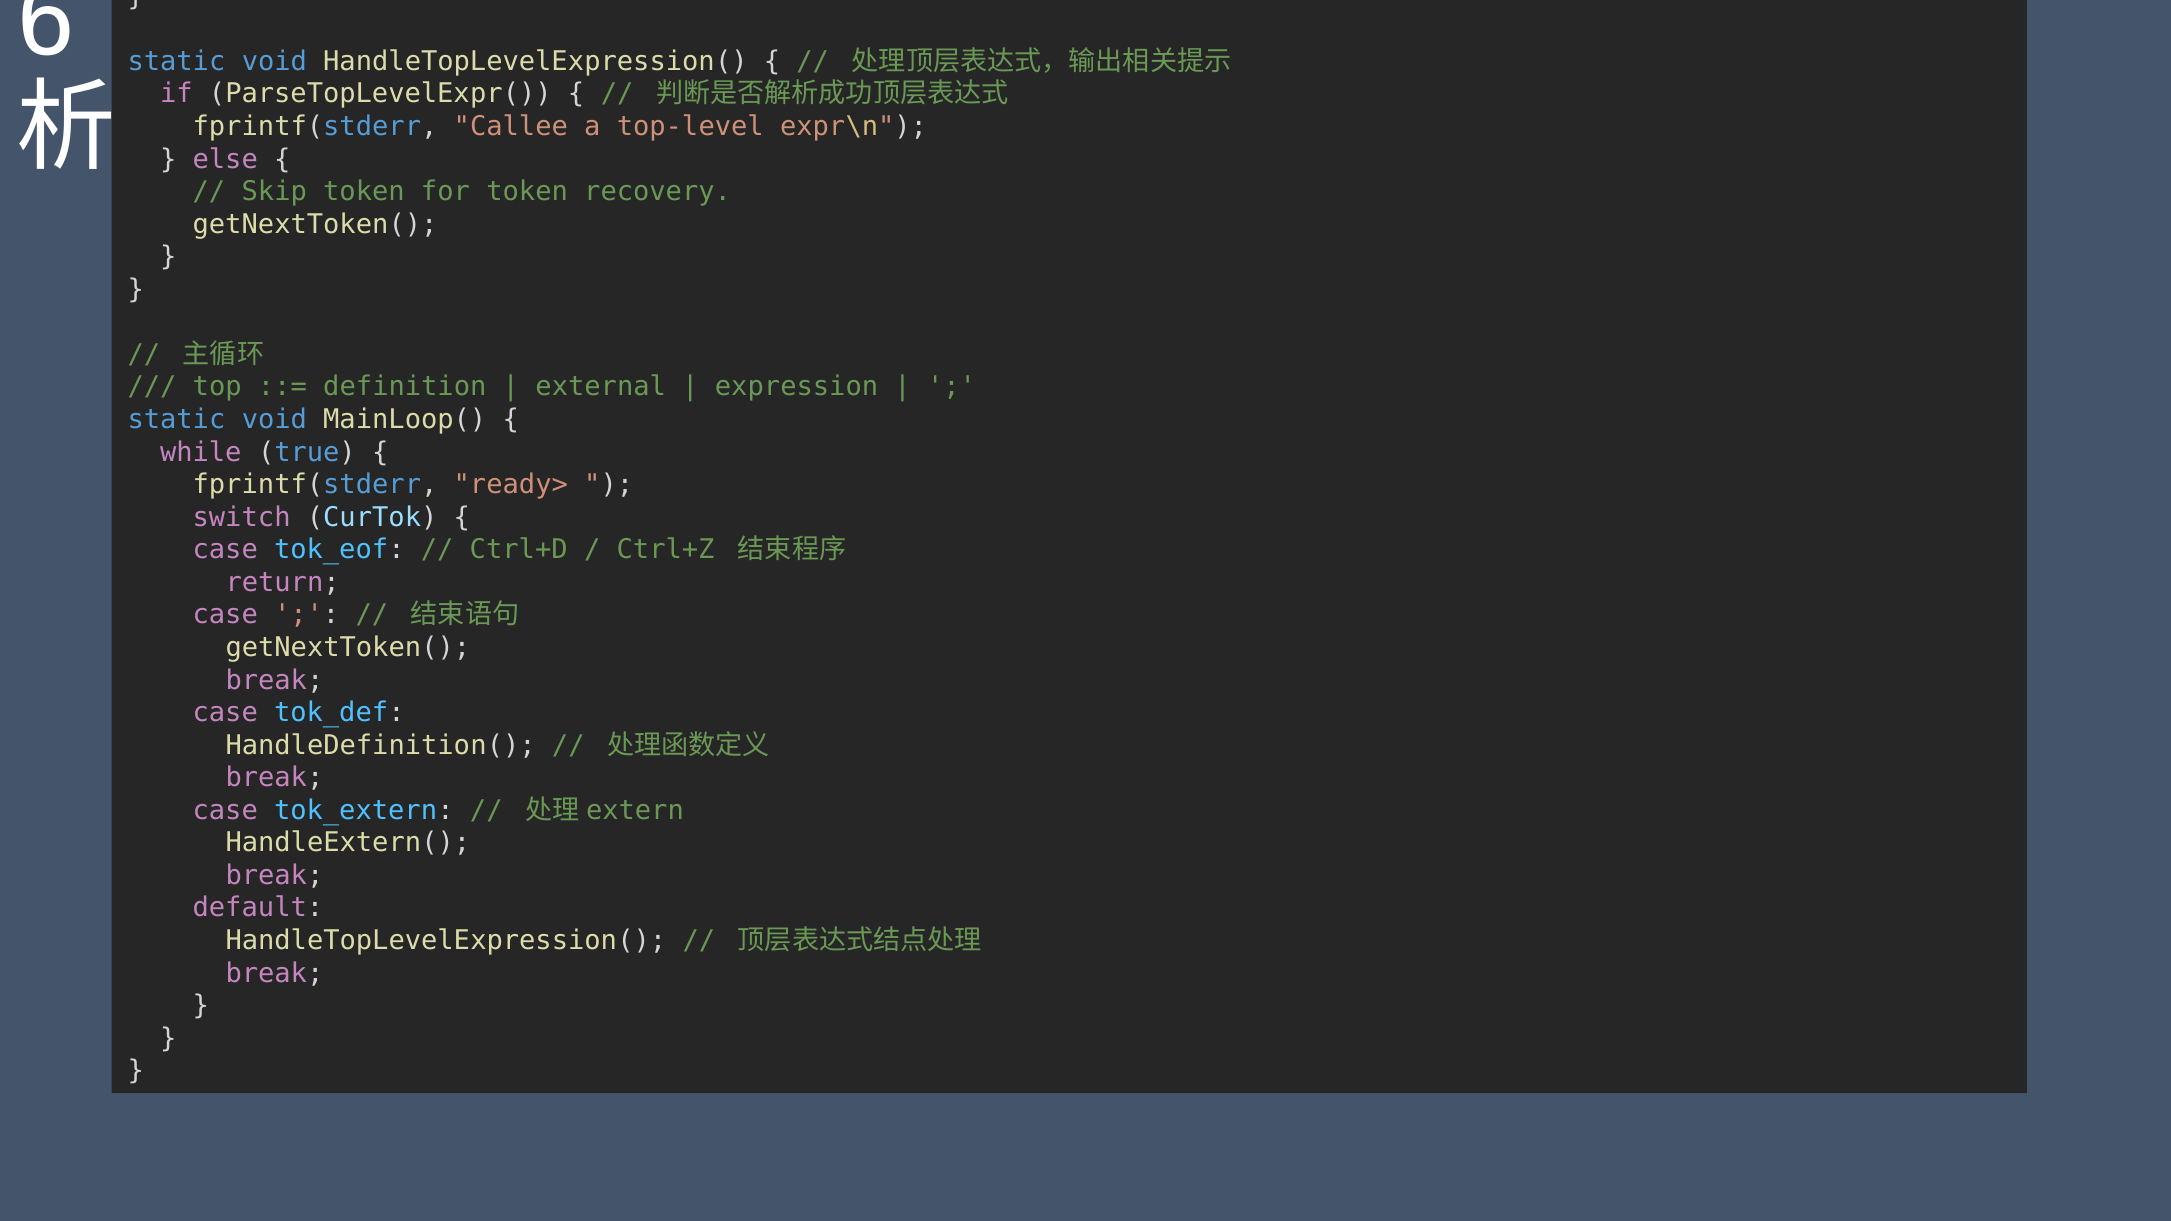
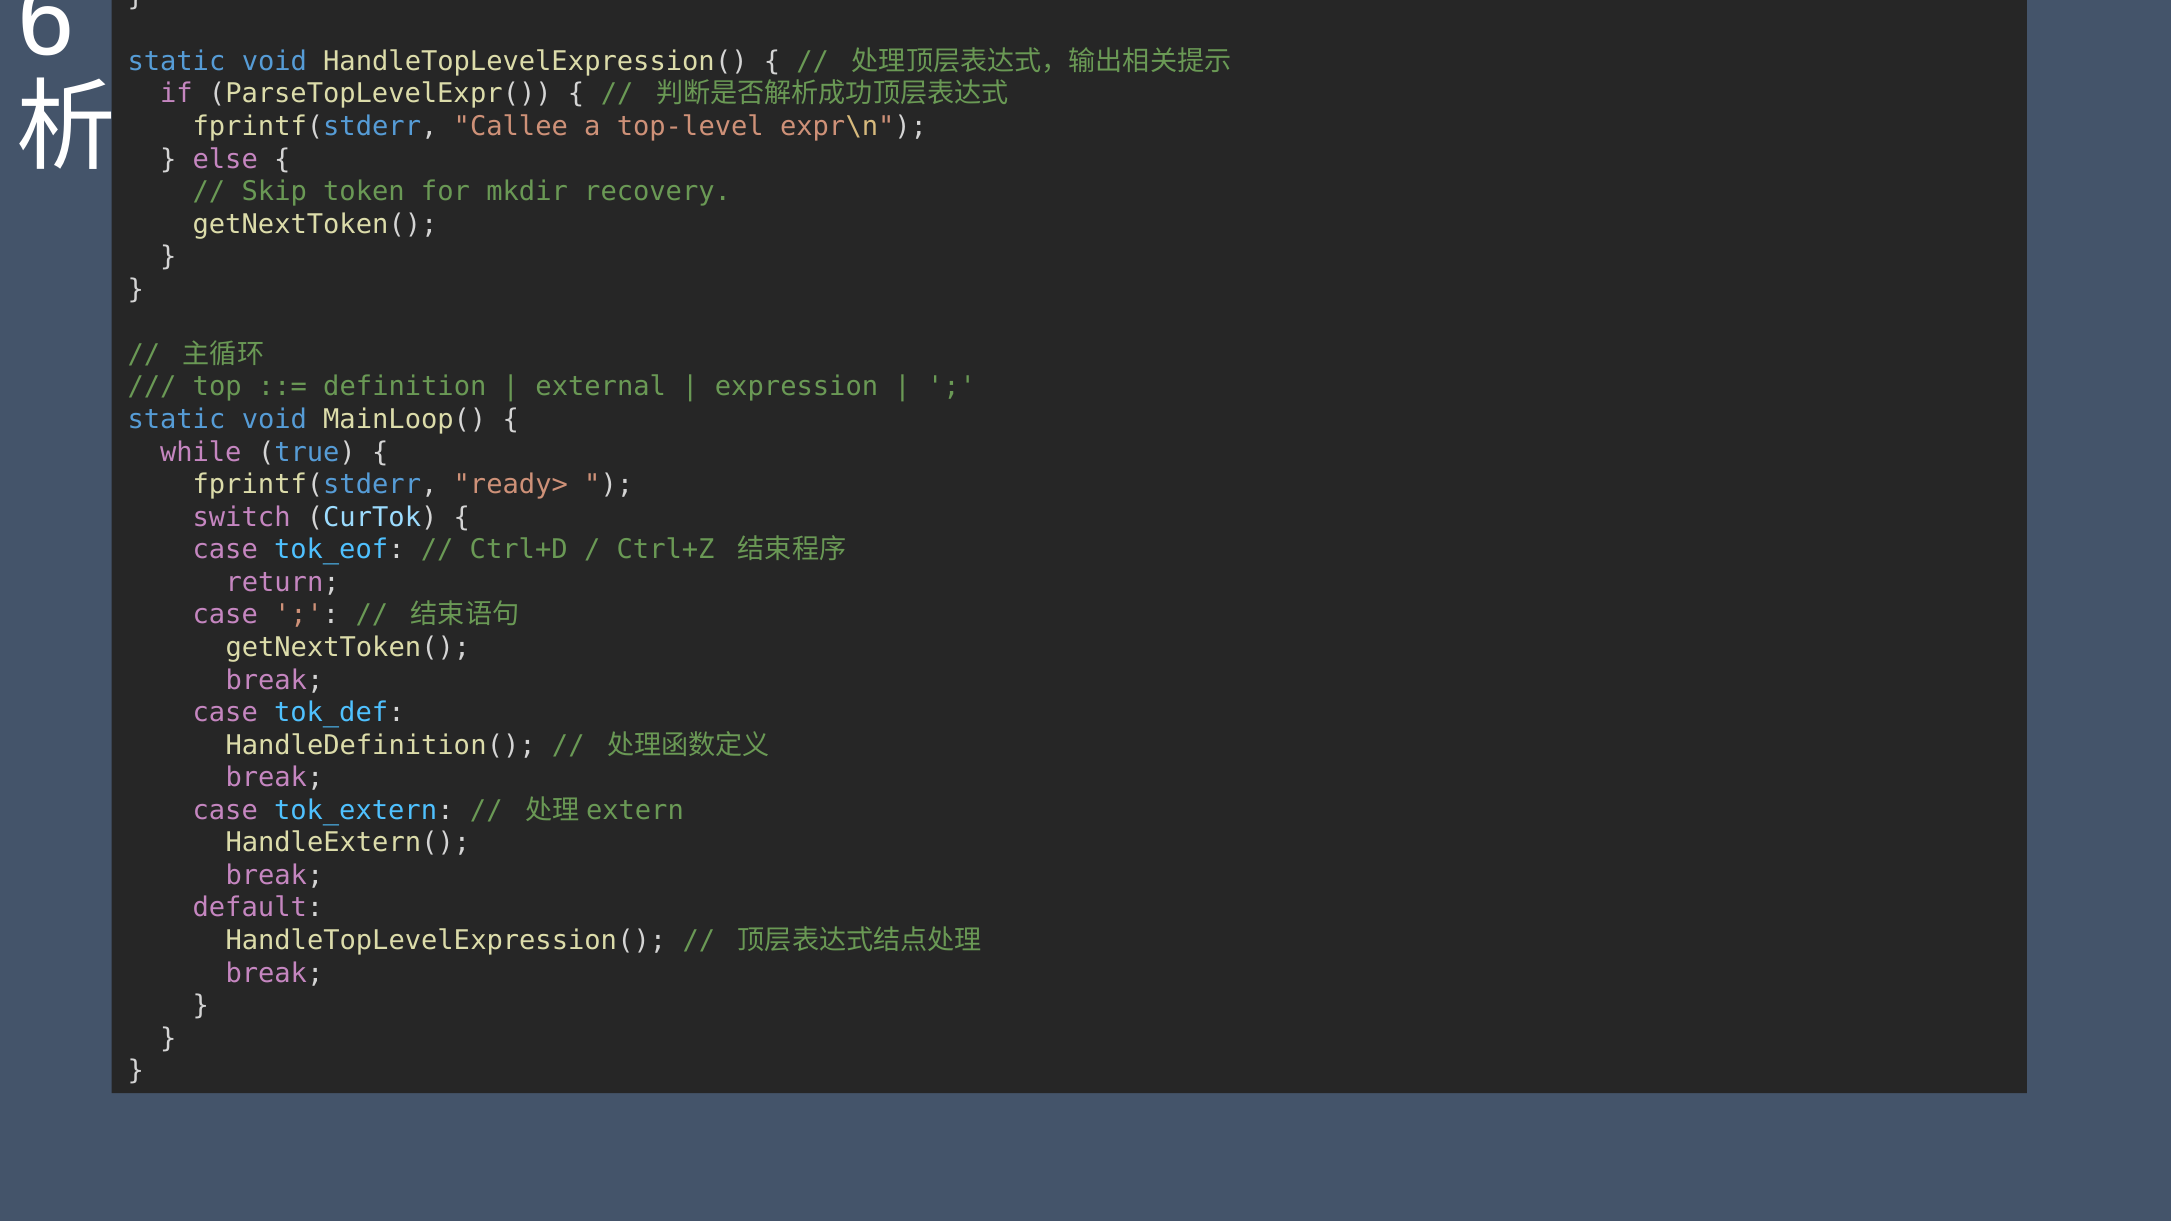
for token: token -> mkdir
